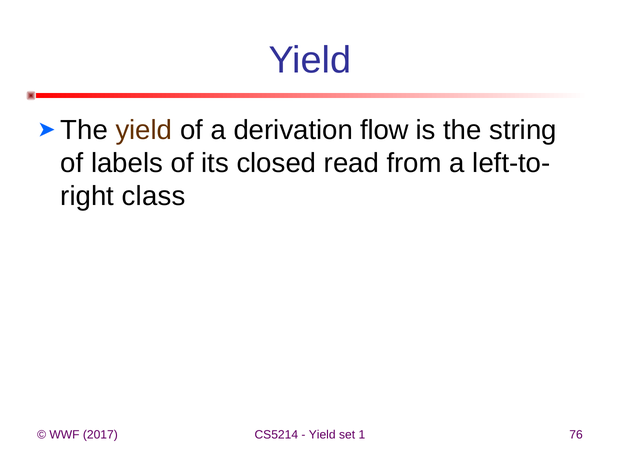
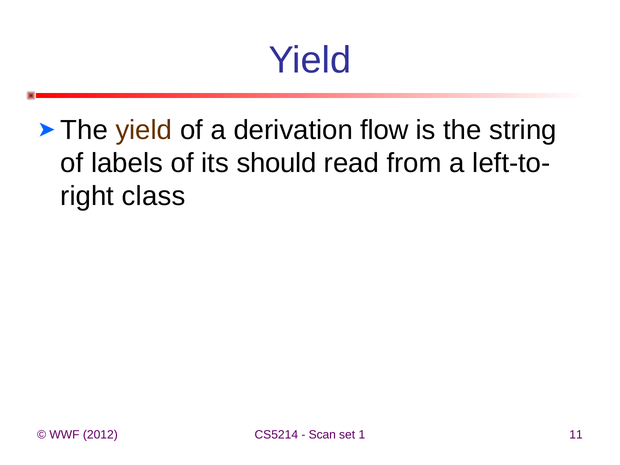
closed: closed -> should
2017: 2017 -> 2012
Yield at (322, 435): Yield -> Scan
76: 76 -> 11
